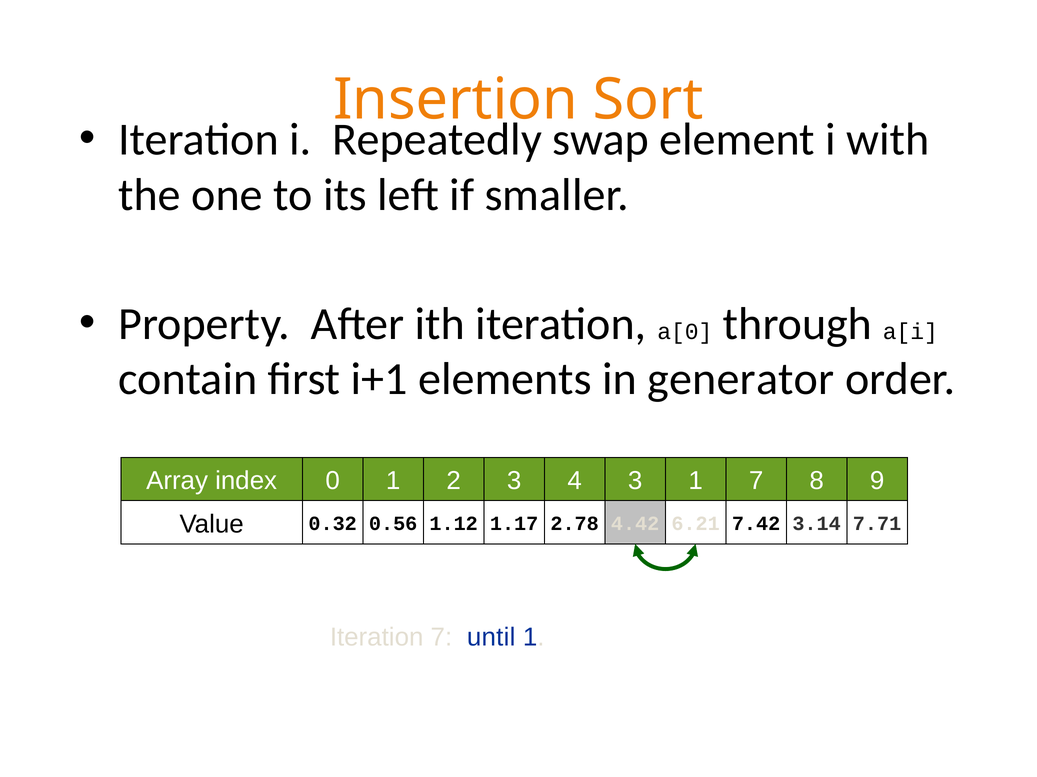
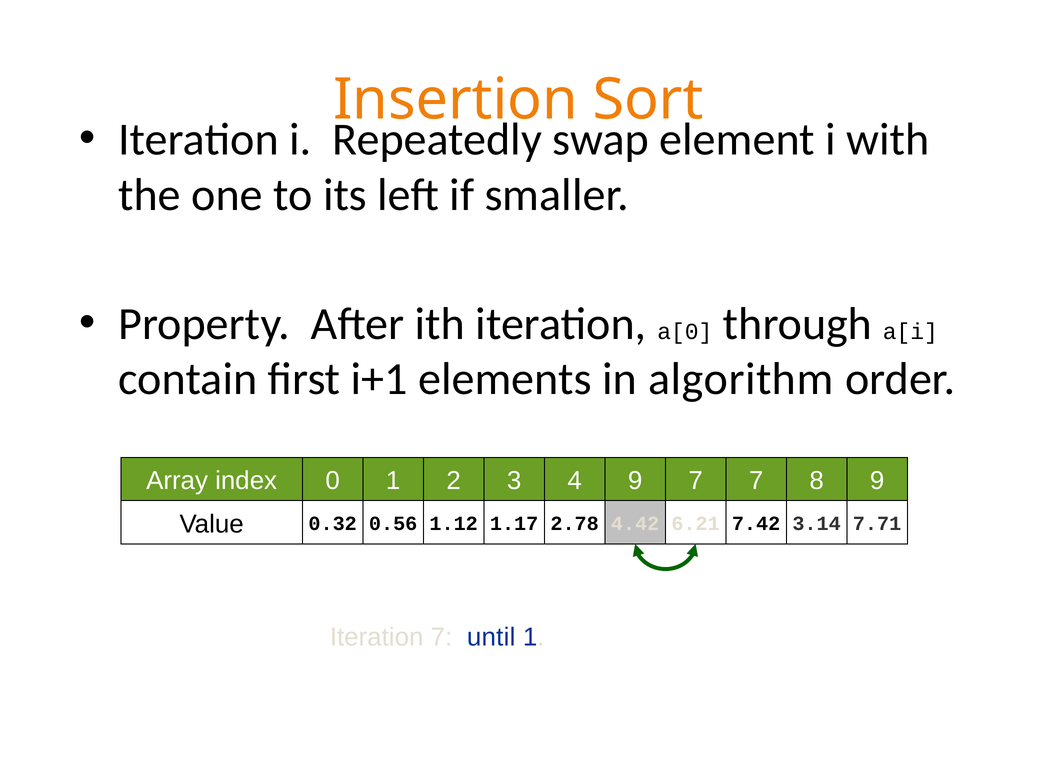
generator: generator -> algorithm
4 3: 3 -> 9
index 1: 1 -> 7
